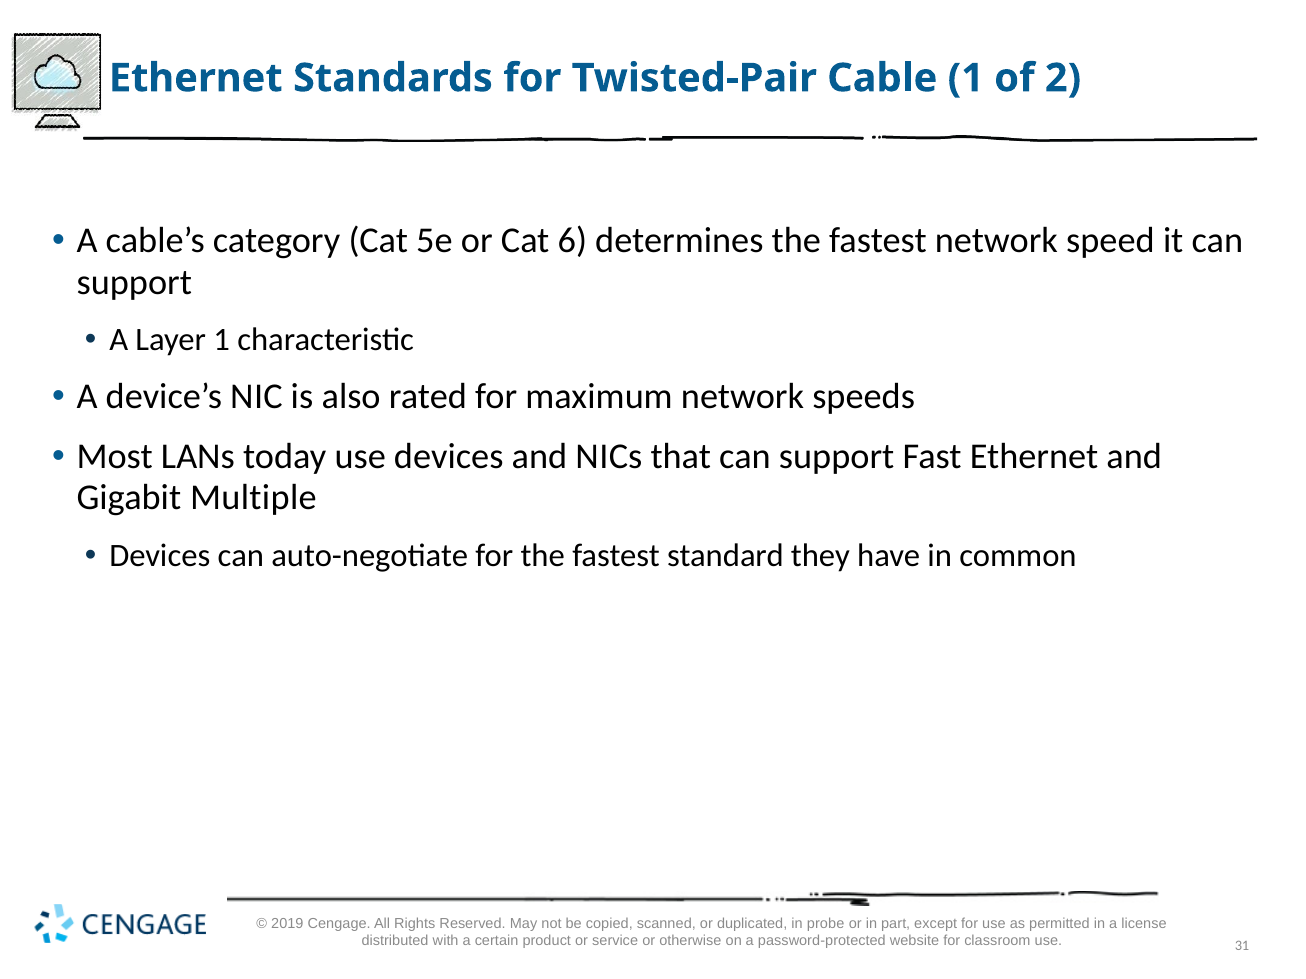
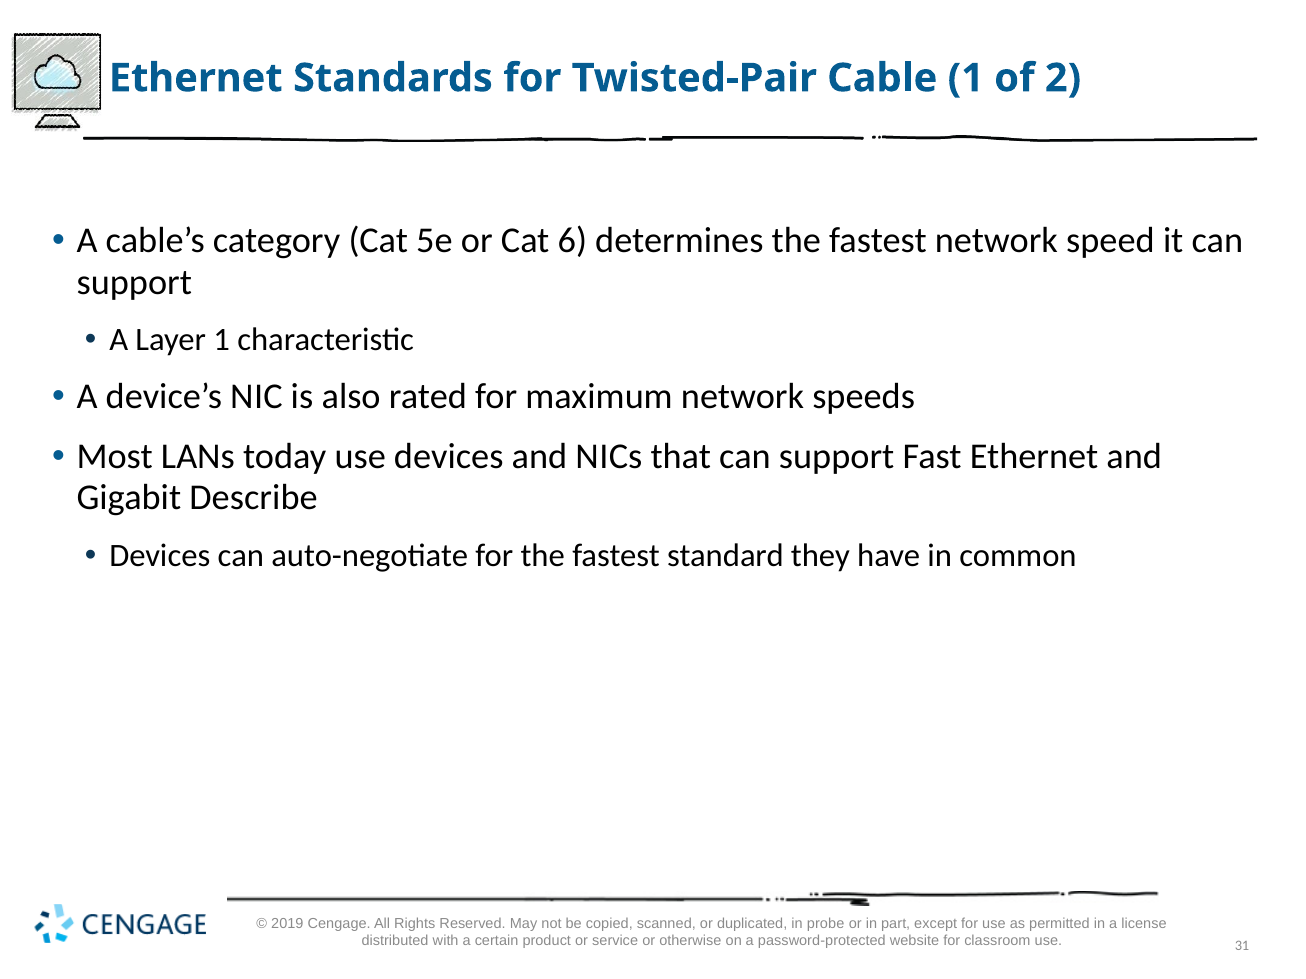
Multiple: Multiple -> Describe
